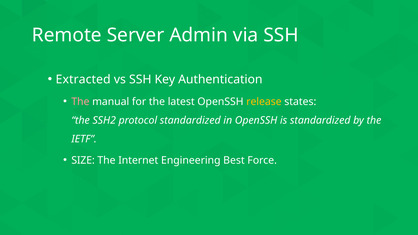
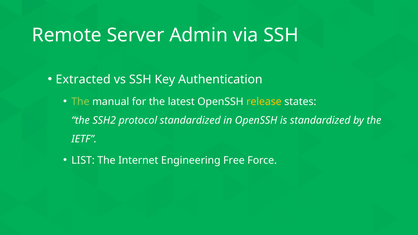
The at (80, 102) colour: pink -> light green
SIZE: SIZE -> LIST
Best: Best -> Free
